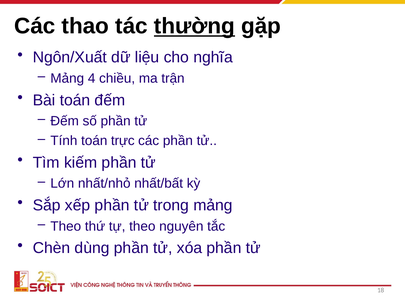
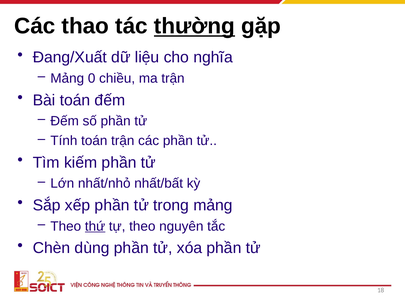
Ngôn/Xuất: Ngôn/Xuất -> Đang/Xuất
4: 4 -> 0
toán trực: trực -> trận
thứ underline: none -> present
